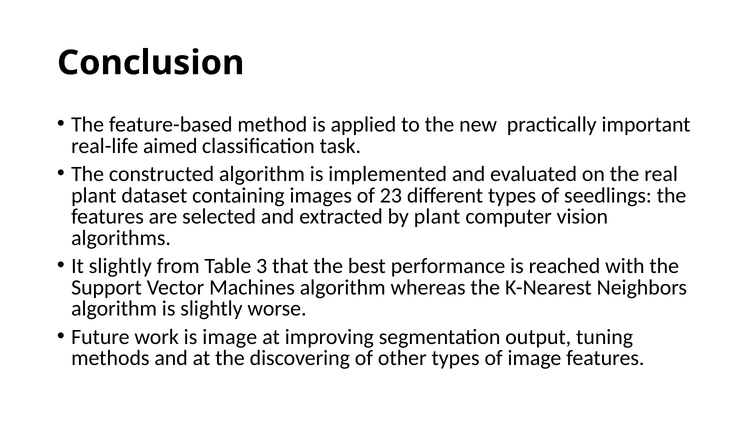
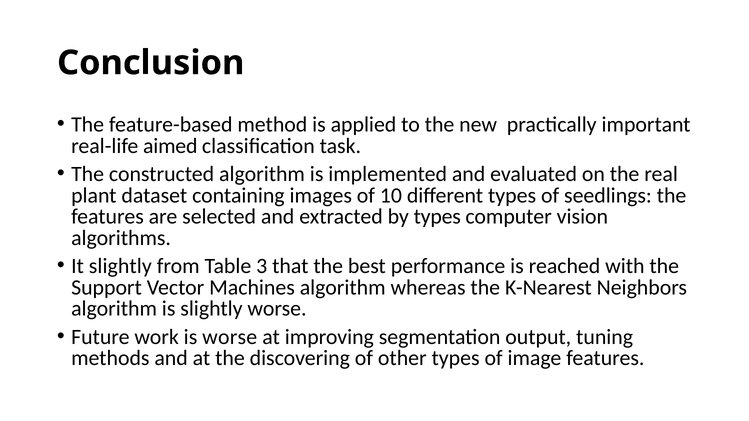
23: 23 -> 10
by plant: plant -> types
is image: image -> worse
